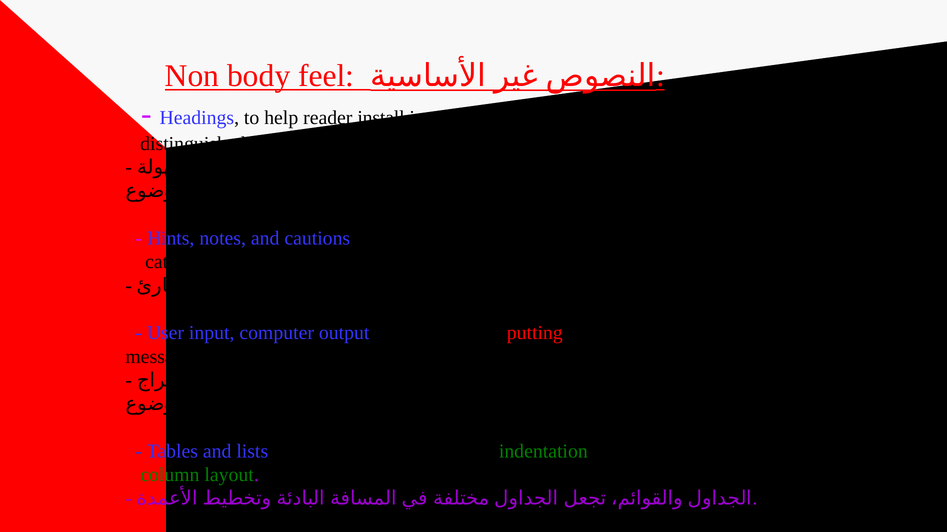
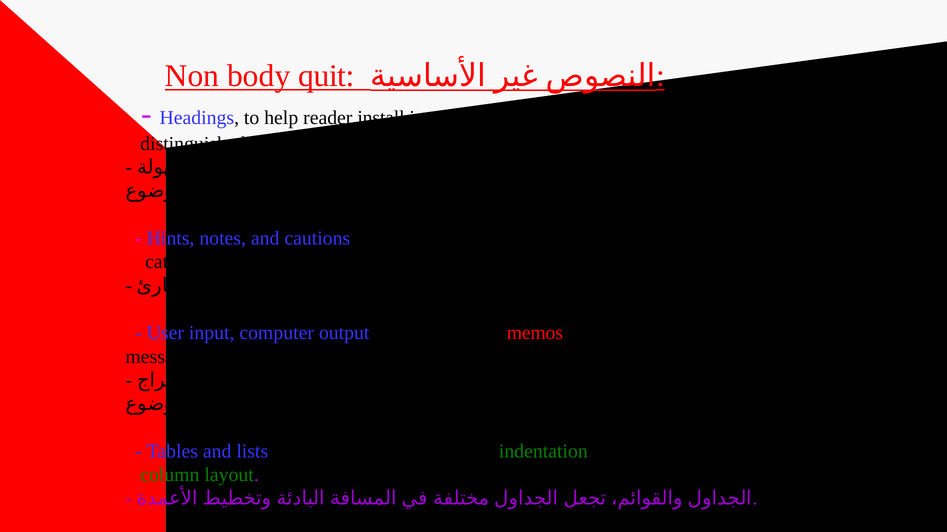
feel: feel -> quit
putting: putting -> memos
